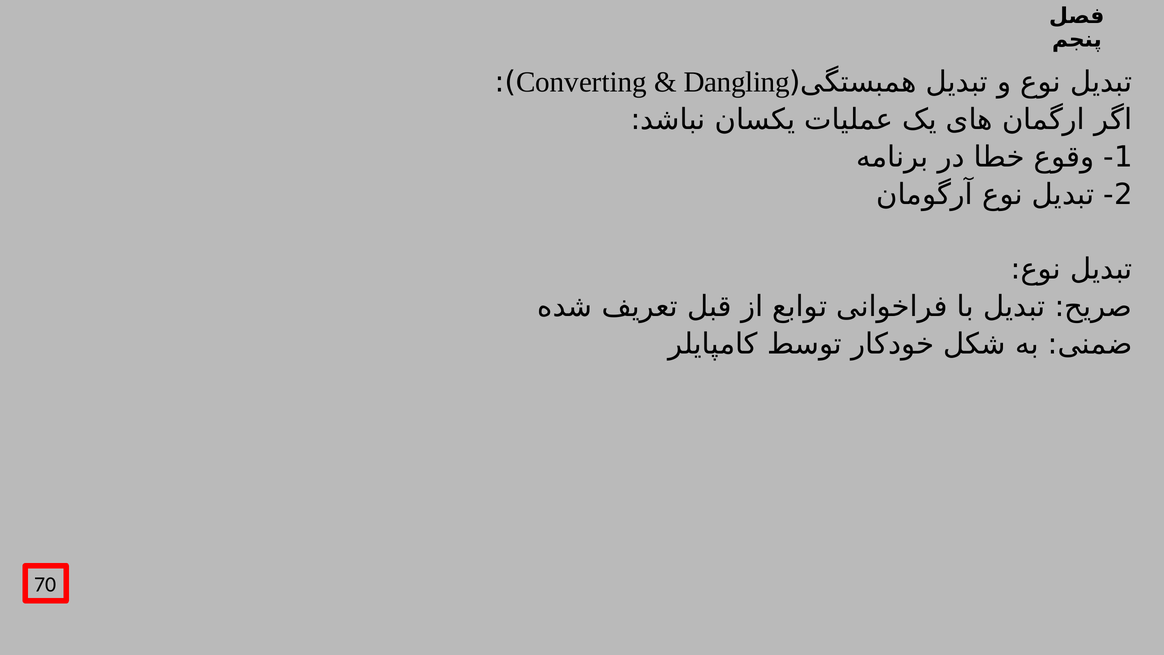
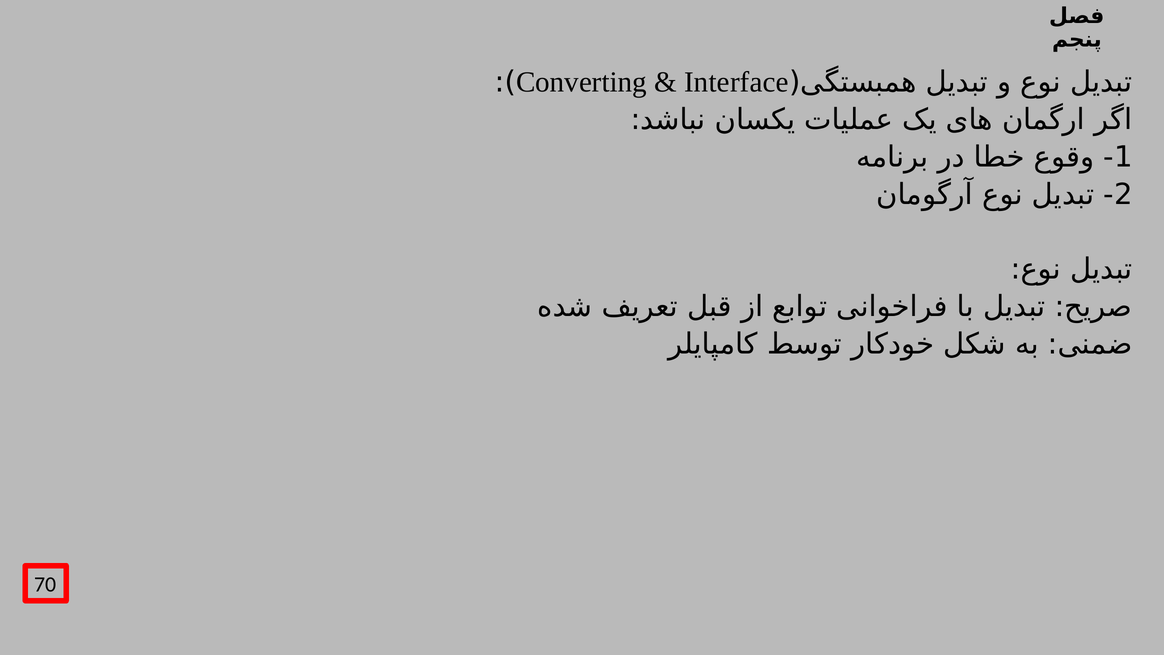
Dangling: Dangling -> Interface
